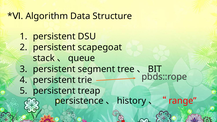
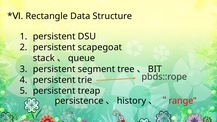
Algorithm: Algorithm -> Rectangle
